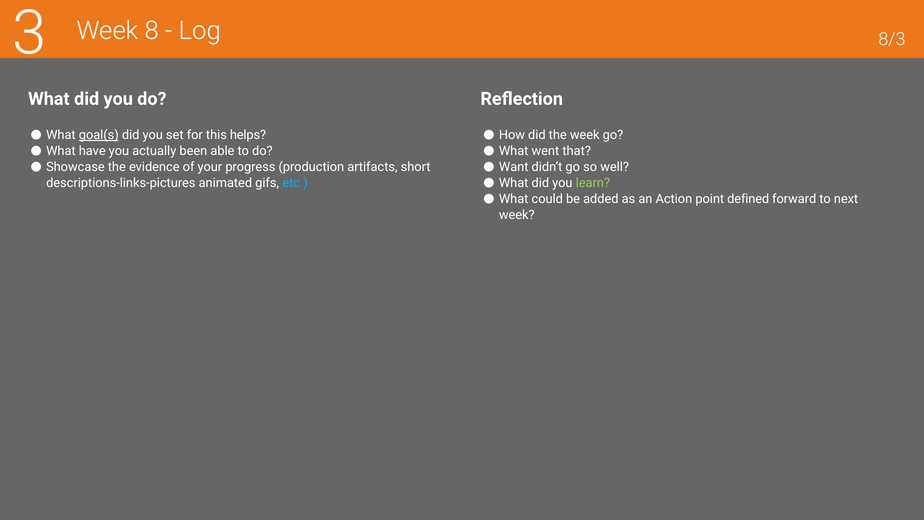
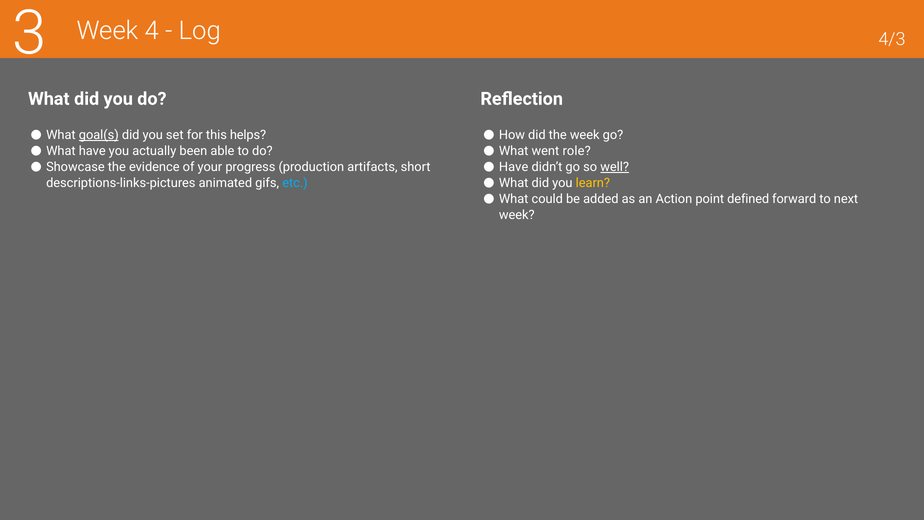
8: 8 -> 4
8/3: 8/3 -> 4/3
that: that -> role
Want at (514, 167): Want -> Have
well underline: none -> present
learn colour: light green -> yellow
